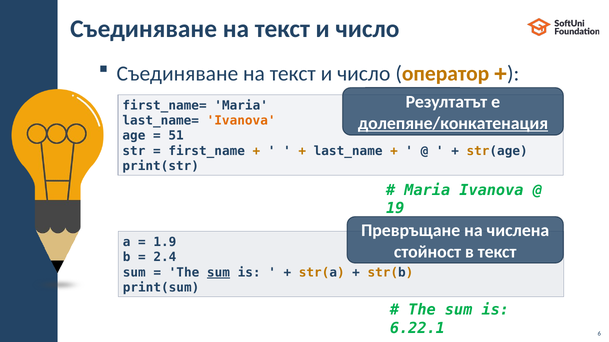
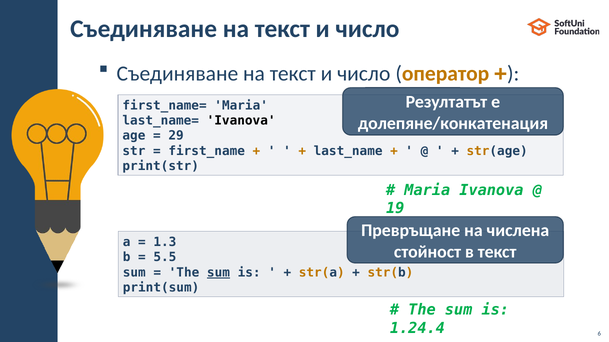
Ivanova at (241, 121) colour: orange -> black
долепяне/конкатенация underline: present -> none
51: 51 -> 29
1.9: 1.9 -> 1.3
2.4: 2.4 -> 5.5
6.22.1: 6.22.1 -> 1.24.4
